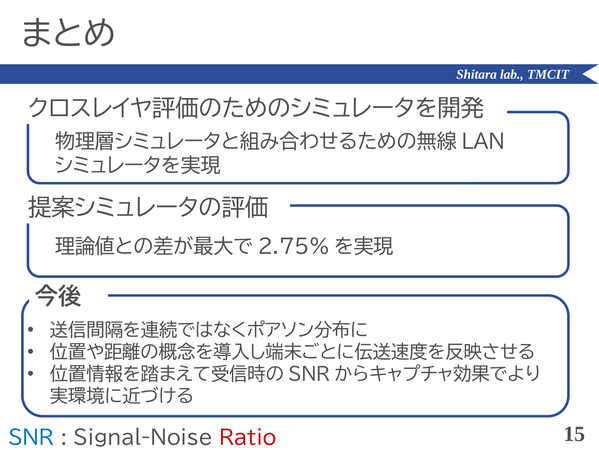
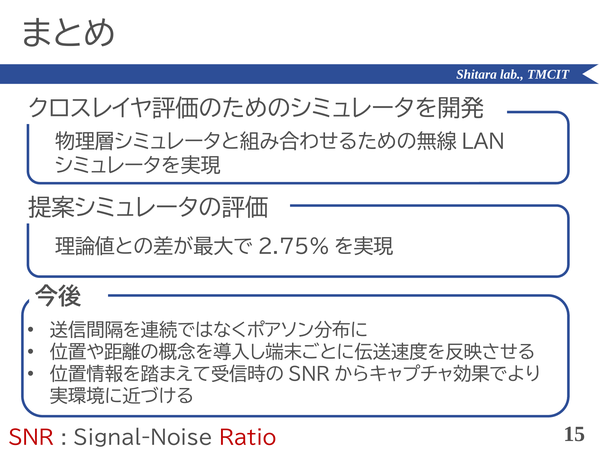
SNR colour: blue -> red
